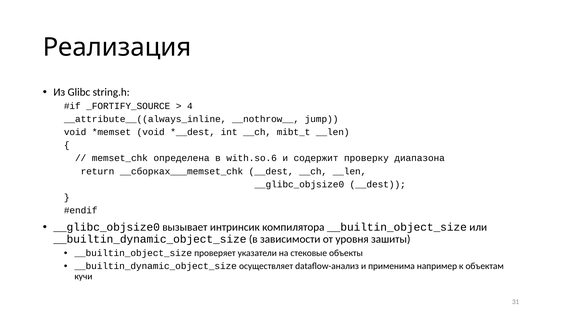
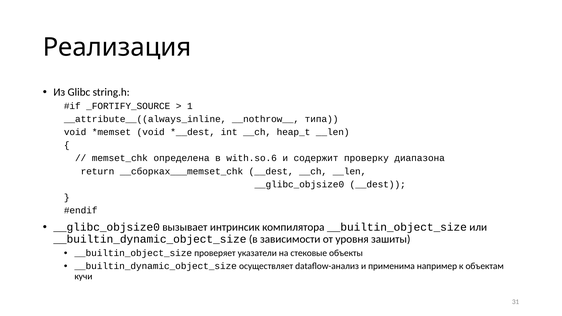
4: 4 -> 1
jump: jump -> типа
mibt_t: mibt_t -> heap_t
